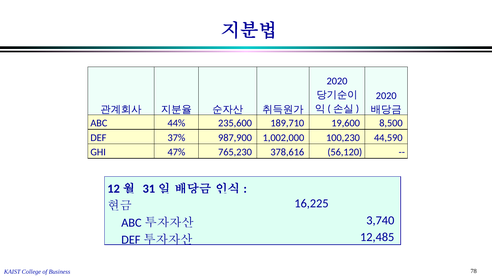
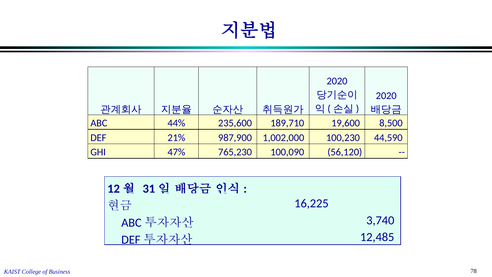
37%: 37% -> 21%
378,616: 378,616 -> 100,090
